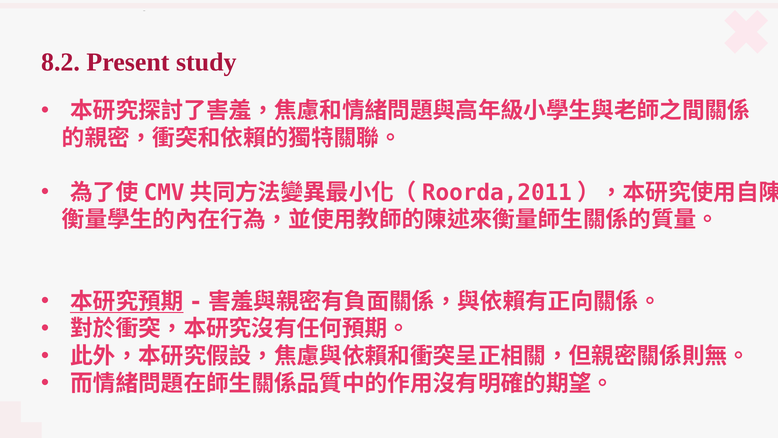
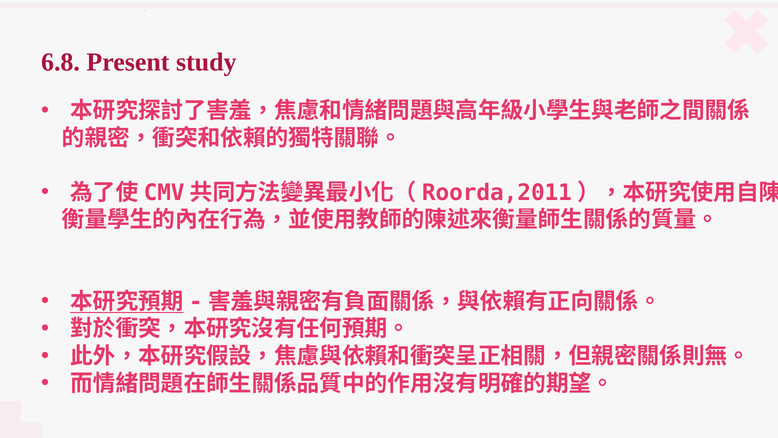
8.2: 8.2 -> 6.8
